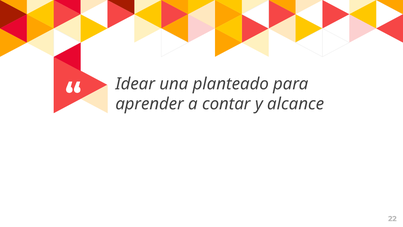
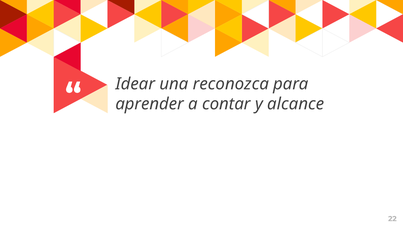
planteado: planteado -> reconozca
